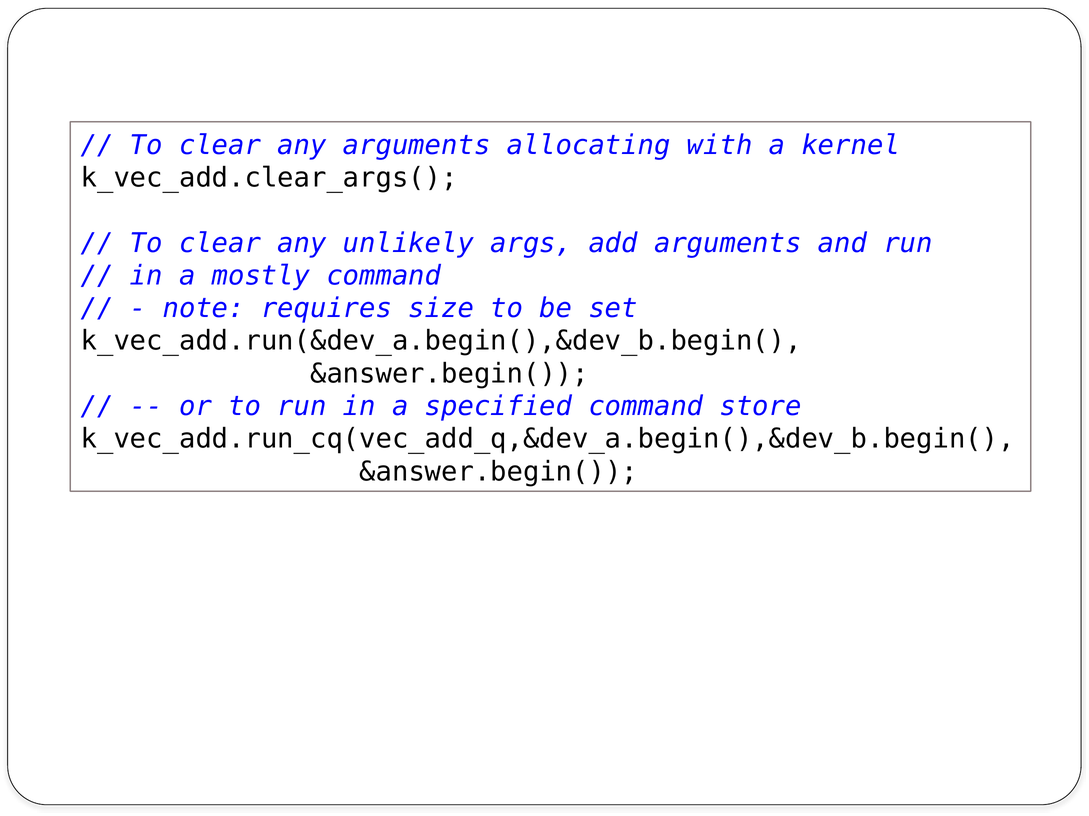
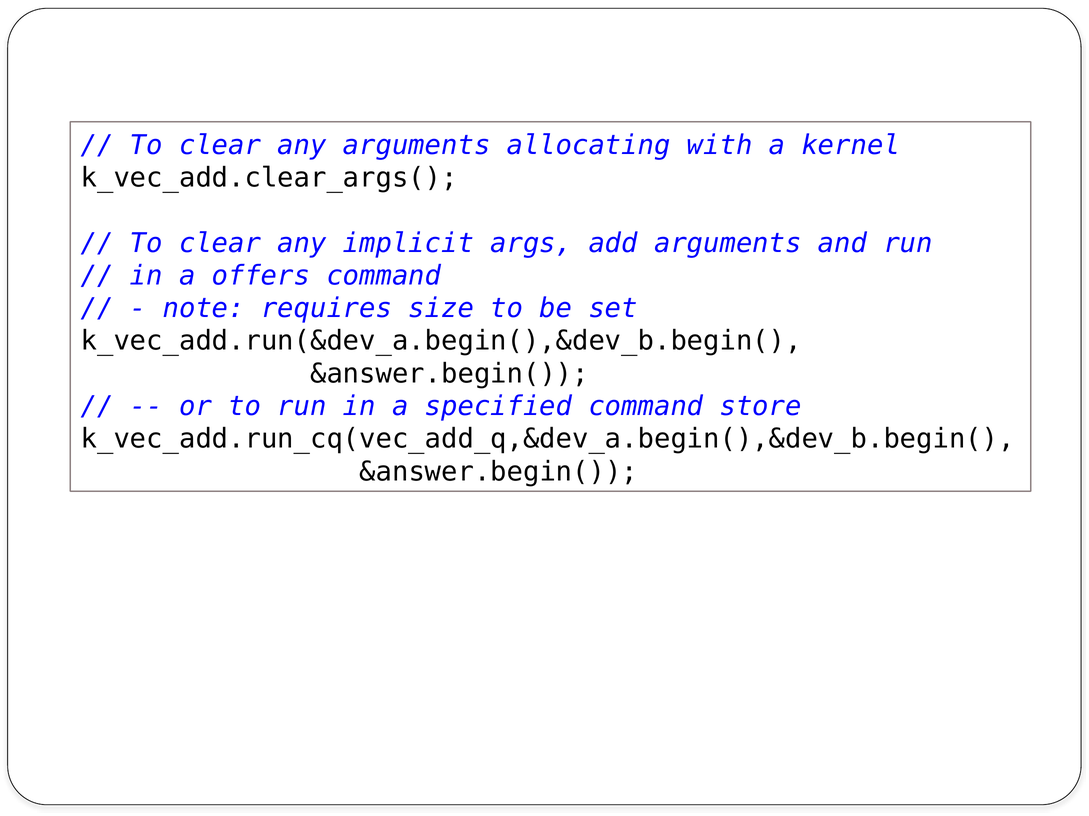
unlikely: unlikely -> implicit
mostly: mostly -> offers
